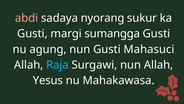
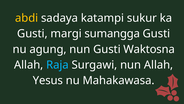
abdi colour: pink -> yellow
nyorang: nyorang -> katampi
Mahasuci: Mahasuci -> Waktosna
